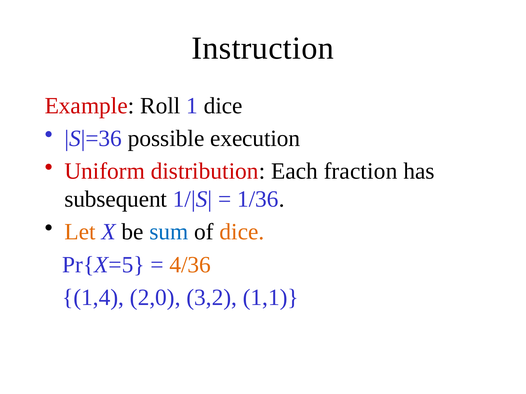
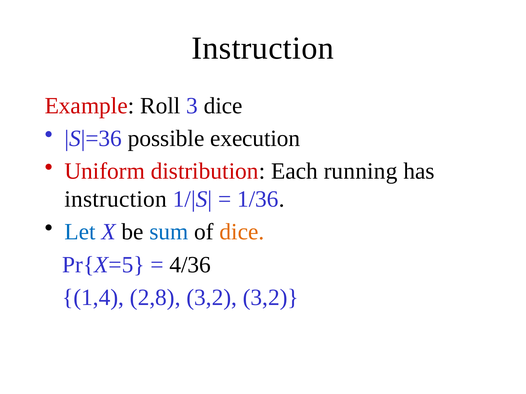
1: 1 -> 3
fraction: fraction -> running
subsequent at (116, 199): subsequent -> instruction
Let colour: orange -> blue
4/36 colour: orange -> black
2,0: 2,0 -> 2,8
3,2 1,1: 1,1 -> 3,2
